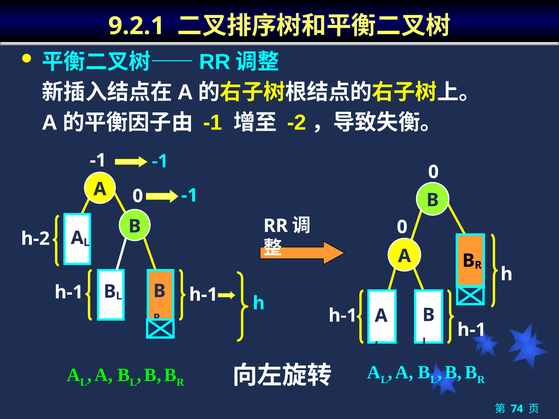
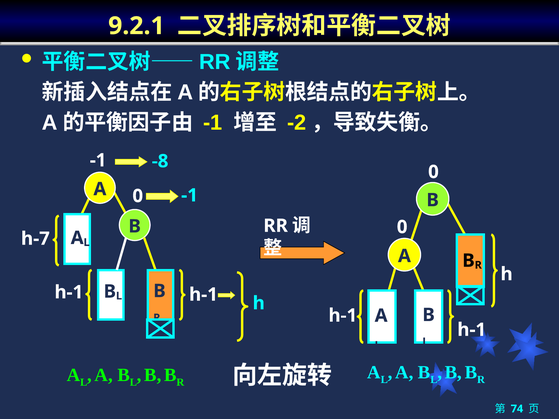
-1 at (160, 161): -1 -> -8
h-2: h-2 -> h-7
